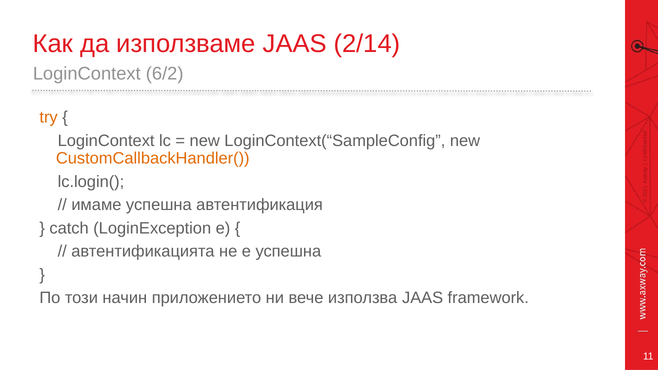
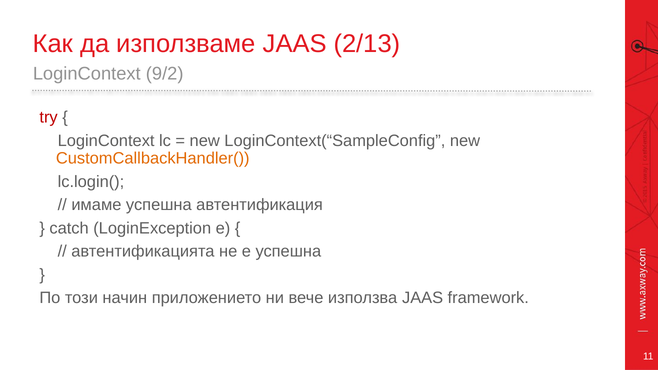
2/14: 2/14 -> 2/13
6/2: 6/2 -> 9/2
try colour: orange -> red
